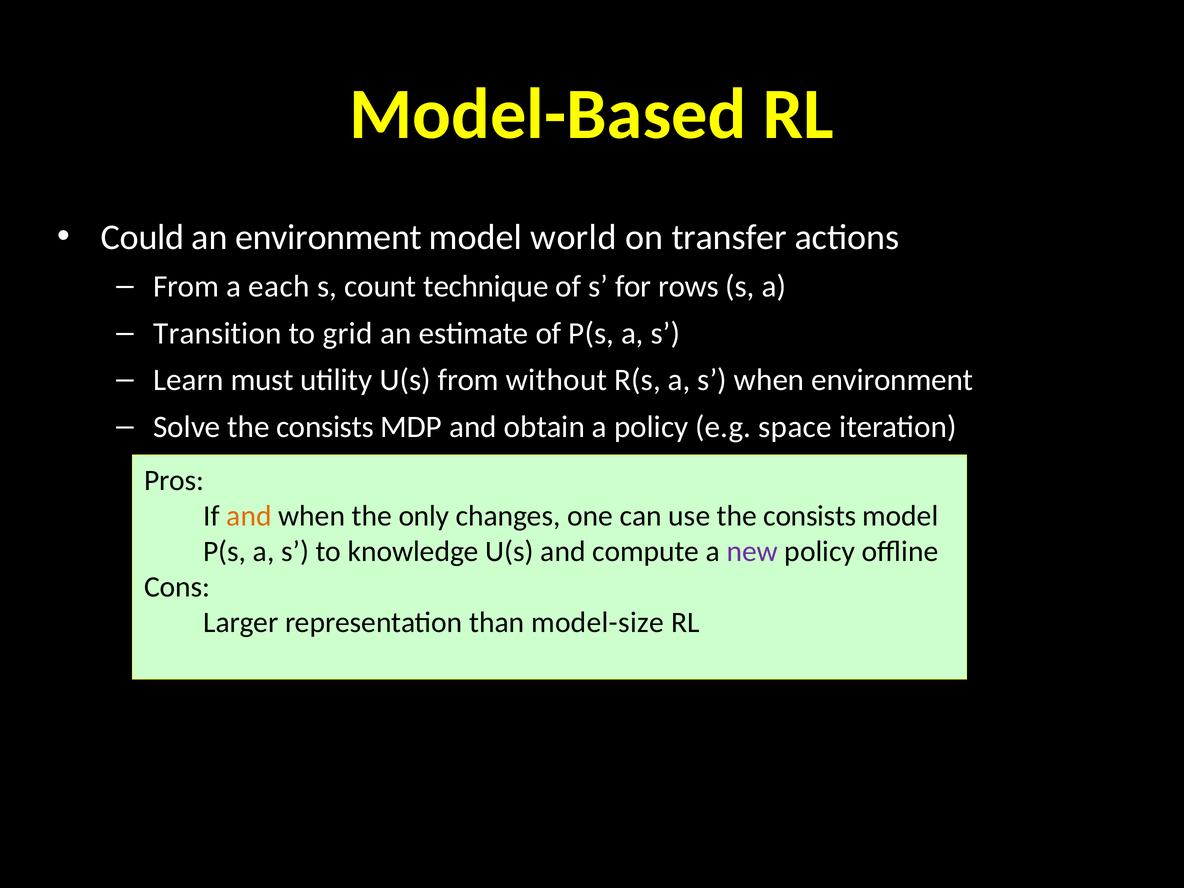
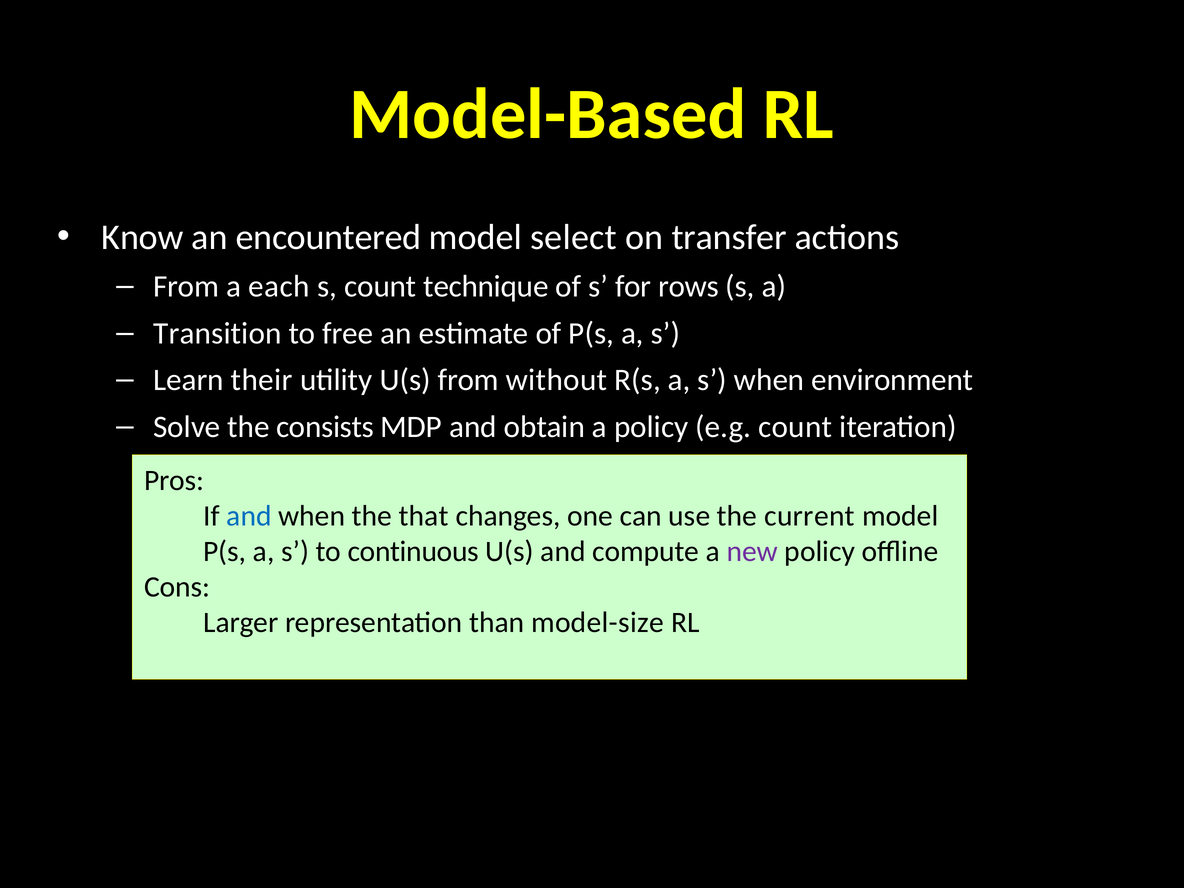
Could: Could -> Know
an environment: environment -> encountered
world: world -> select
grid: grid -> free
must: must -> their
e.g space: space -> count
and at (249, 516) colour: orange -> blue
only: only -> that
use the consists: consists -> current
knowledge: knowledge -> continuous
